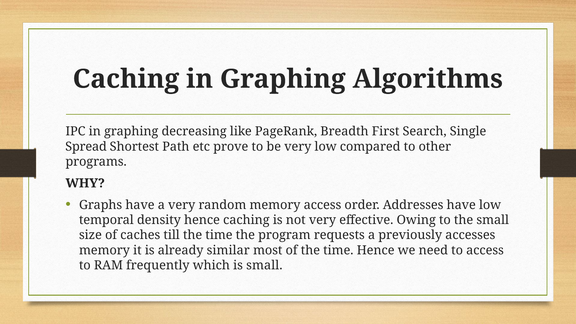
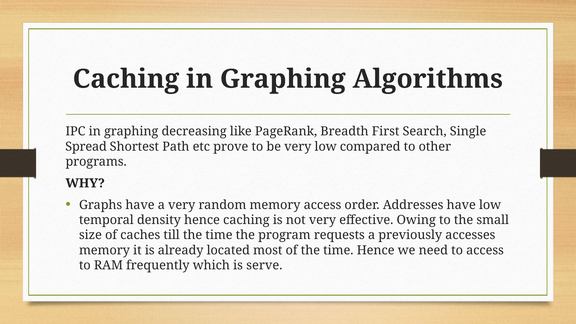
similar: similar -> located
is small: small -> serve
